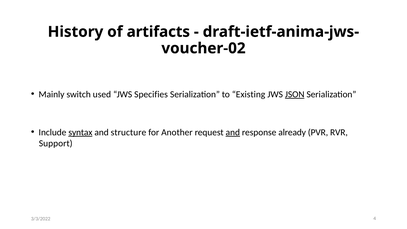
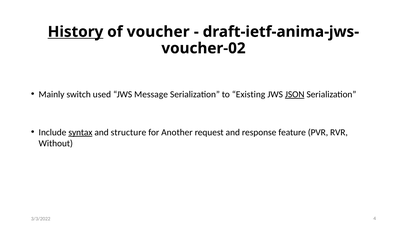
History underline: none -> present
artifacts: artifacts -> voucher
Specifies: Specifies -> Message
and at (233, 132) underline: present -> none
already: already -> feature
Support: Support -> Without
